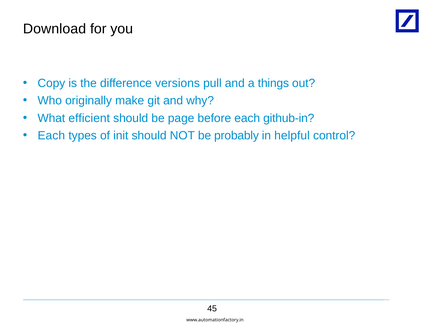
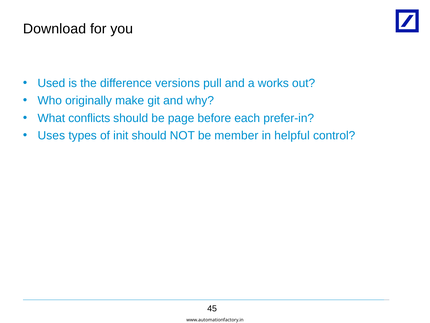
Copy: Copy -> Used
things: things -> works
efficient: efficient -> conflicts
github-in: github-in -> prefer-in
Each at (51, 136): Each -> Uses
probably: probably -> member
